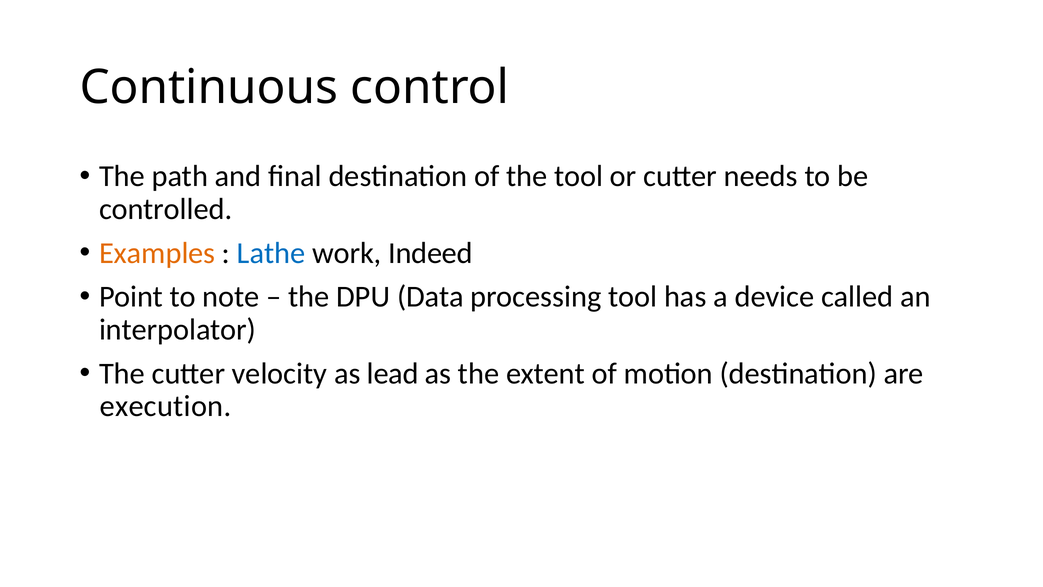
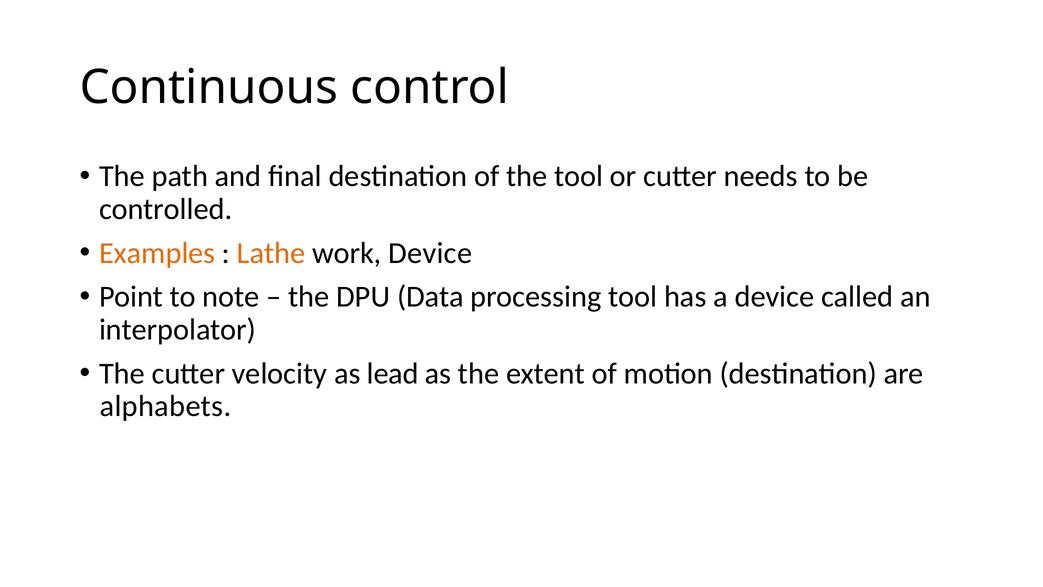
Lathe colour: blue -> orange
work Indeed: Indeed -> Device
execution: execution -> alphabets
